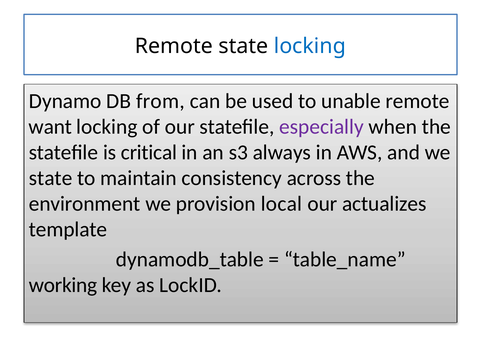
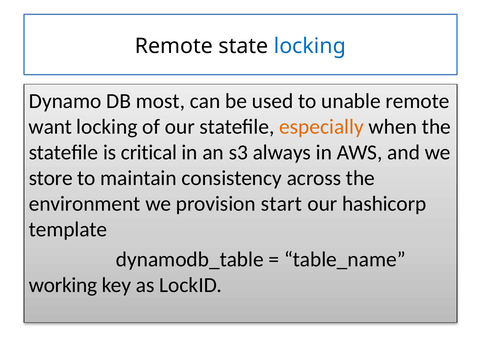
from: from -> most
especially colour: purple -> orange
state at (51, 178): state -> store
local: local -> start
actualizes: actualizes -> hashicorp
